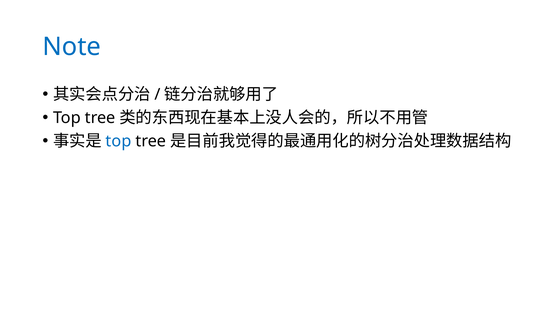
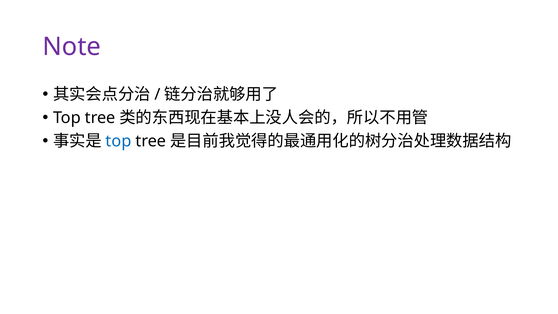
Note colour: blue -> purple
